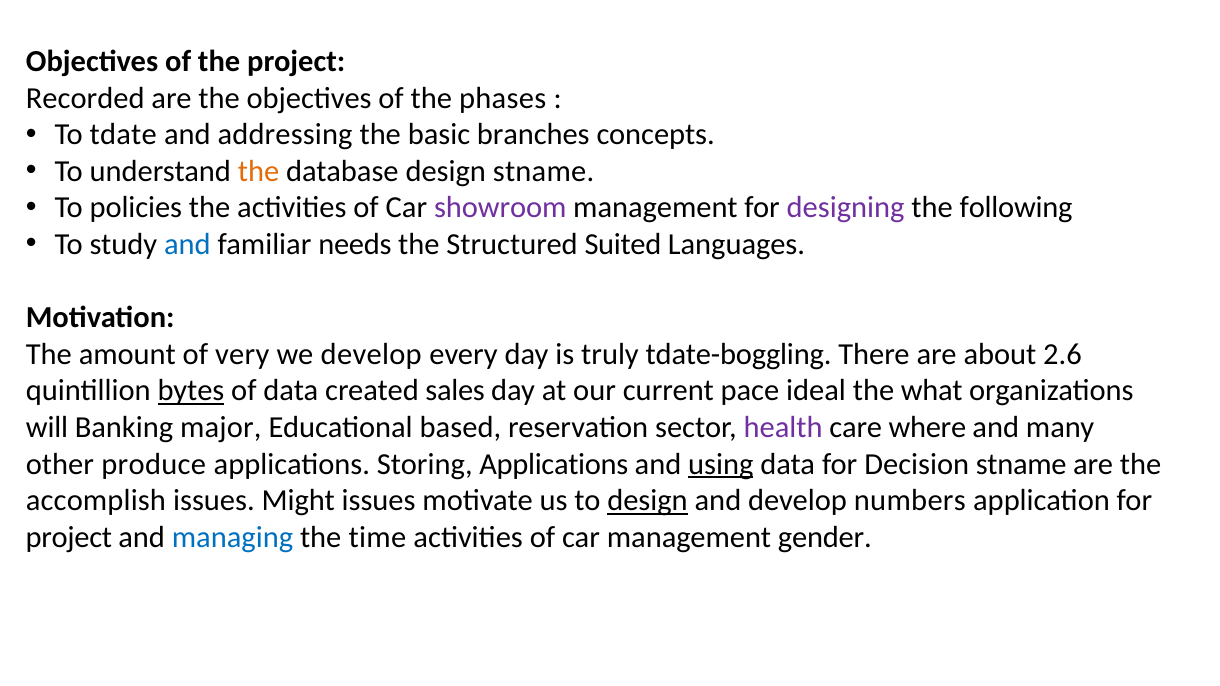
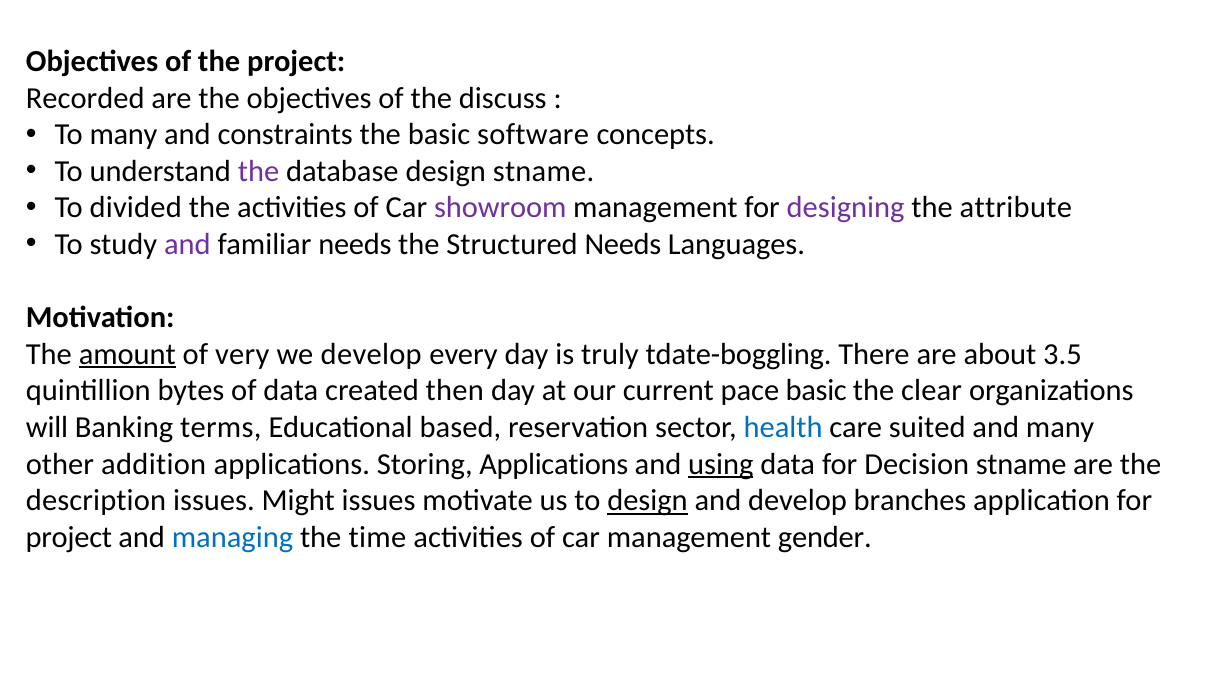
phases: phases -> discuss
To tdate: tdate -> many
addressing: addressing -> constraints
branches: branches -> software
the at (259, 171) colour: orange -> purple
policies: policies -> divided
following: following -> attribute
and at (187, 245) colour: blue -> purple
Structured Suited: Suited -> Needs
amount underline: none -> present
2.6: 2.6 -> 3.5
bytes underline: present -> none
sales: sales -> then
pace ideal: ideal -> basic
what: what -> clear
major: major -> terms
health colour: purple -> blue
where: where -> suited
produce: produce -> addition
accomplish: accomplish -> description
numbers: numbers -> branches
